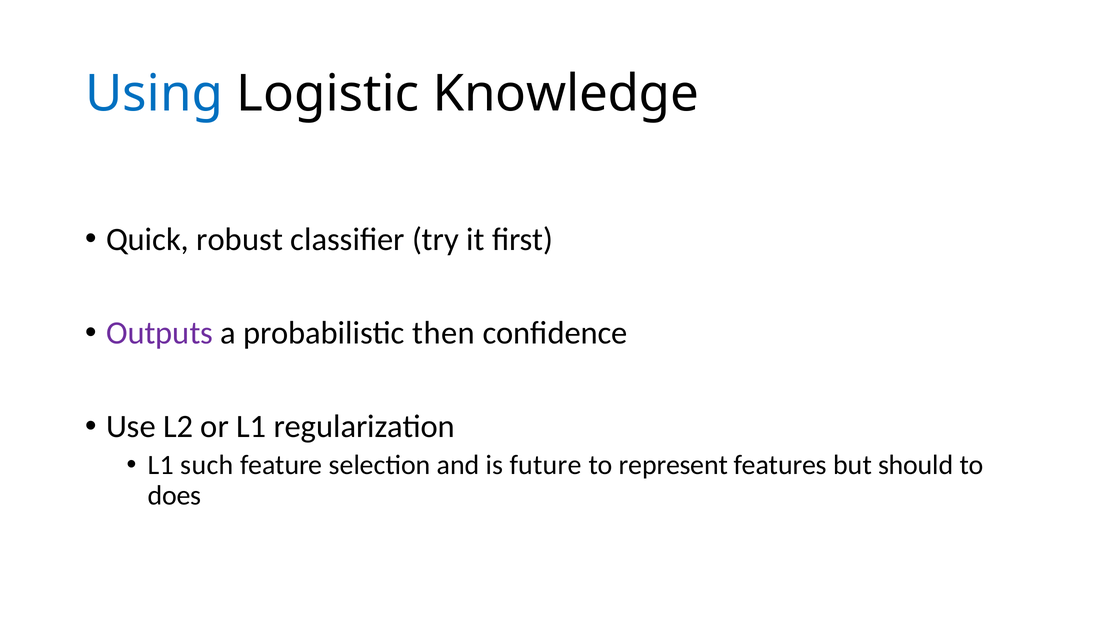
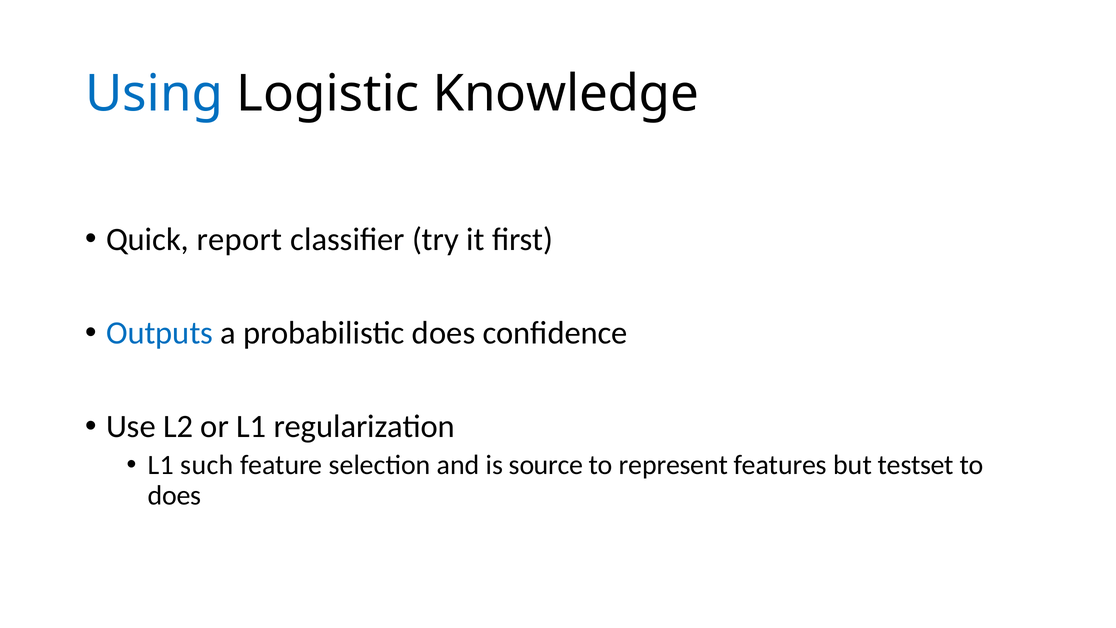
robust: robust -> report
Outputs colour: purple -> blue
probabilistic then: then -> does
future: future -> source
should: should -> testset
